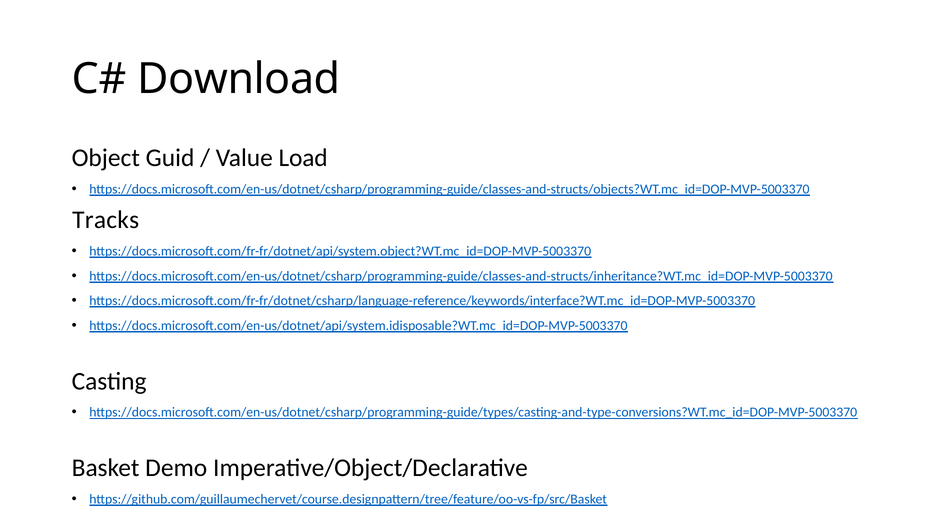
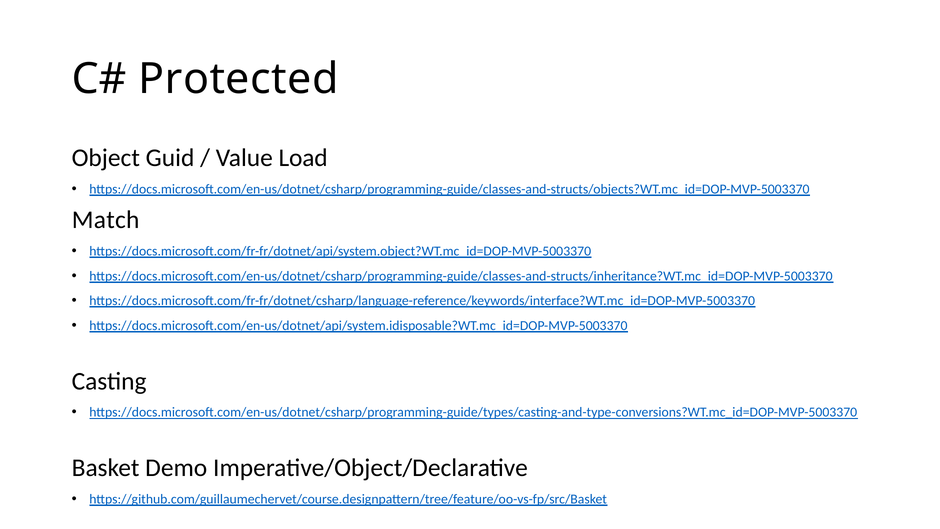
Download: Download -> Protected
Tracks: Tracks -> Match
